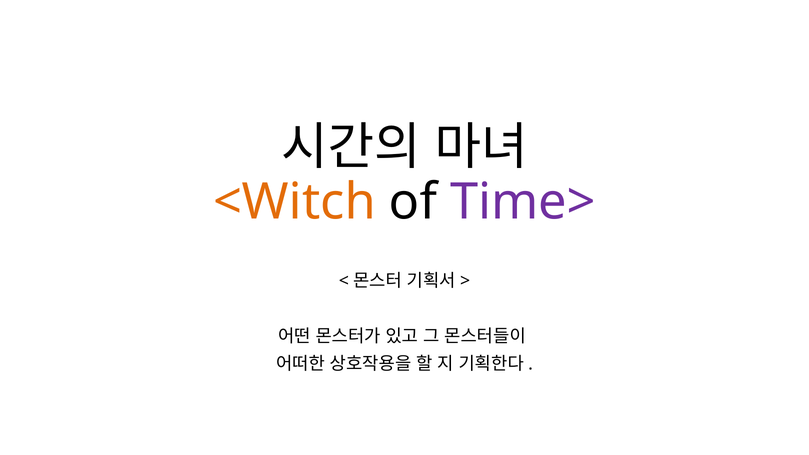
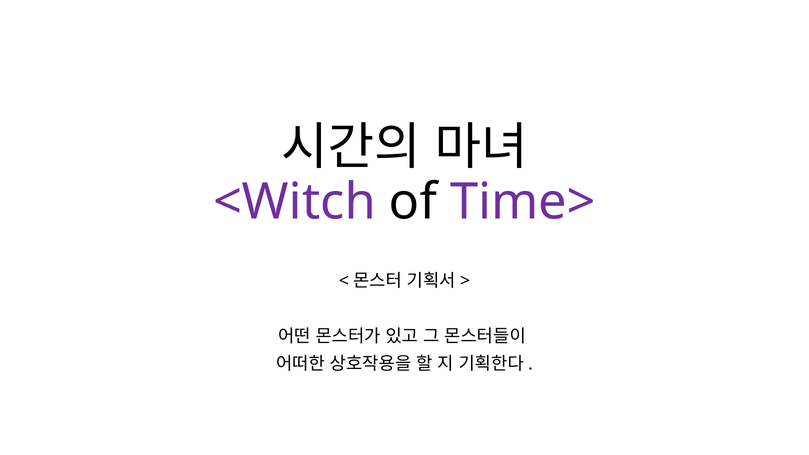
<Witch colour: orange -> purple
